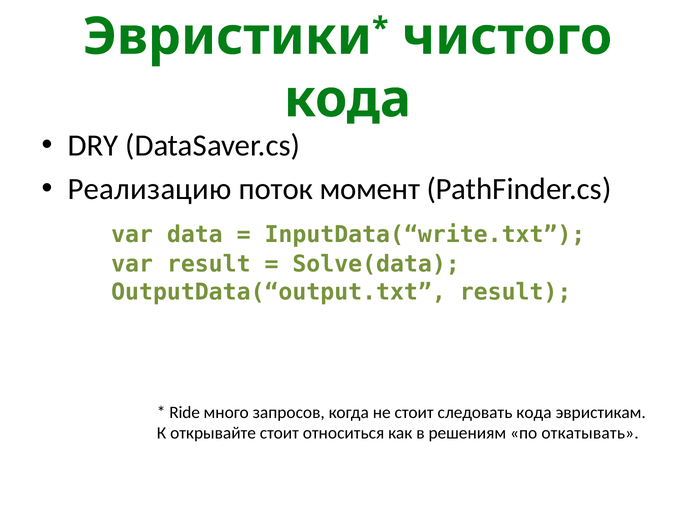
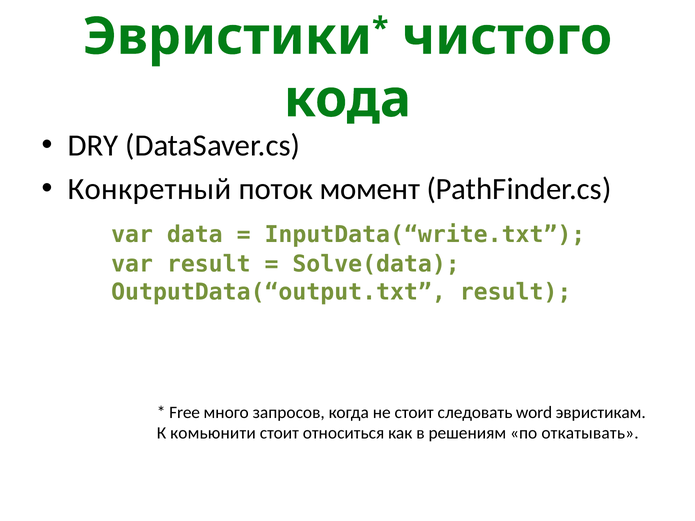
Реализацию: Реализацию -> Конкретный
Ride: Ride -> Free
следовать кода: кода -> word
открывайте: открывайте -> комьюнити
